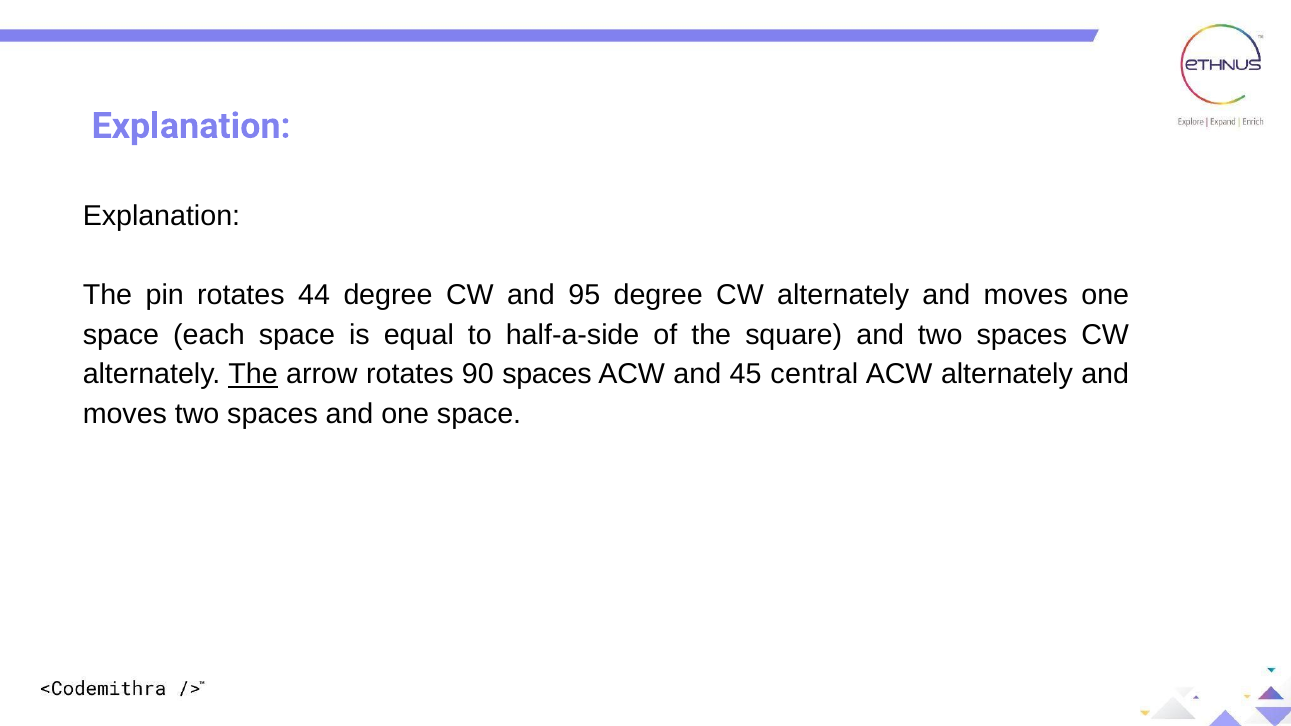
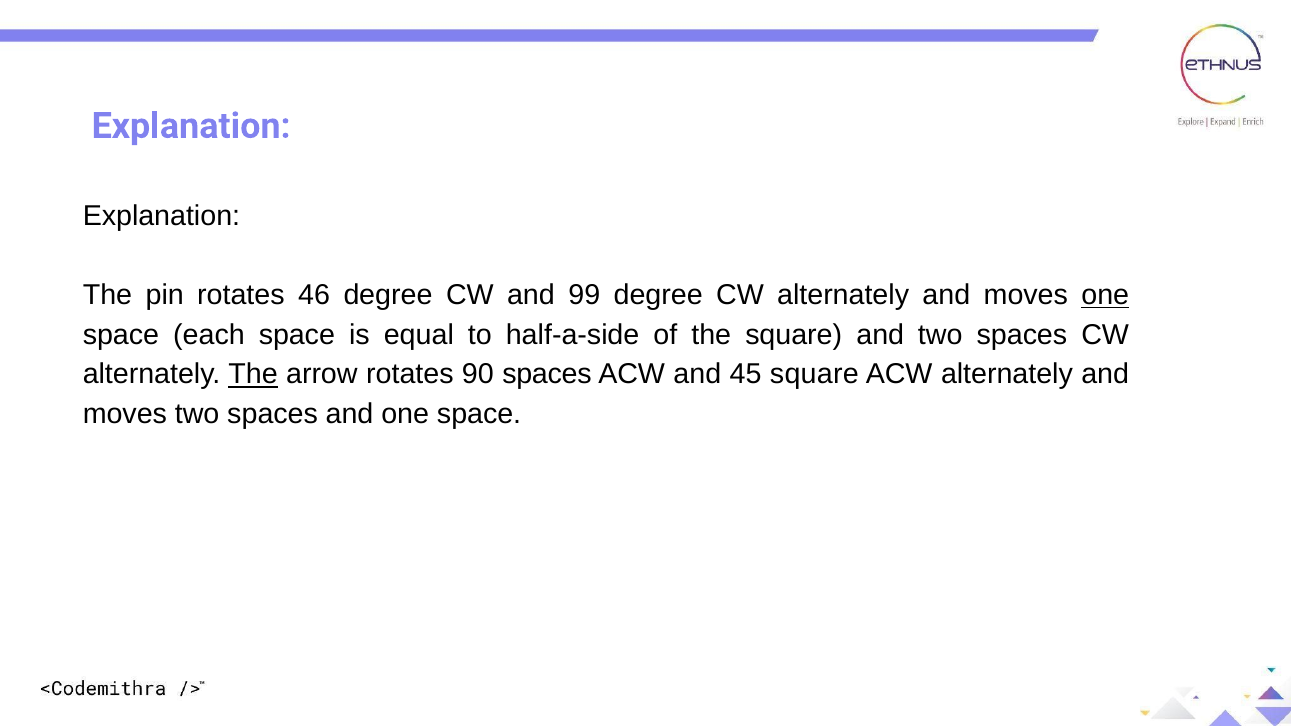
44: 44 -> 46
95: 95 -> 99
one at (1105, 295) underline: none -> present
45 central: central -> square
